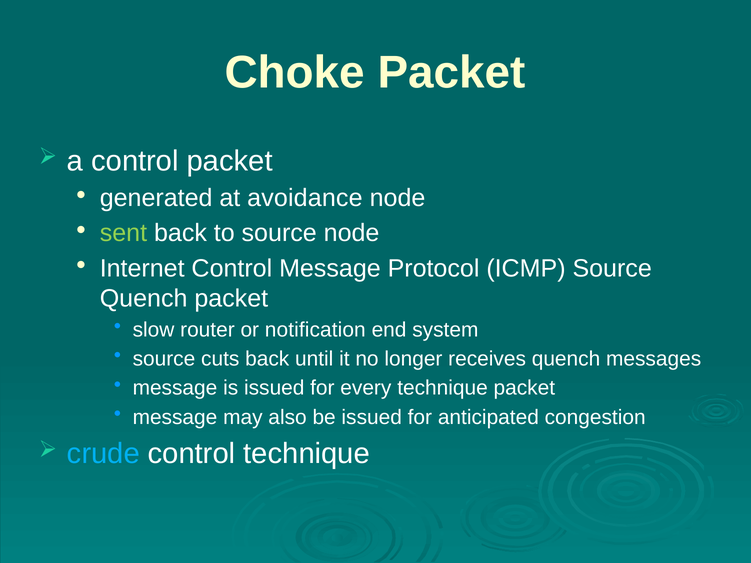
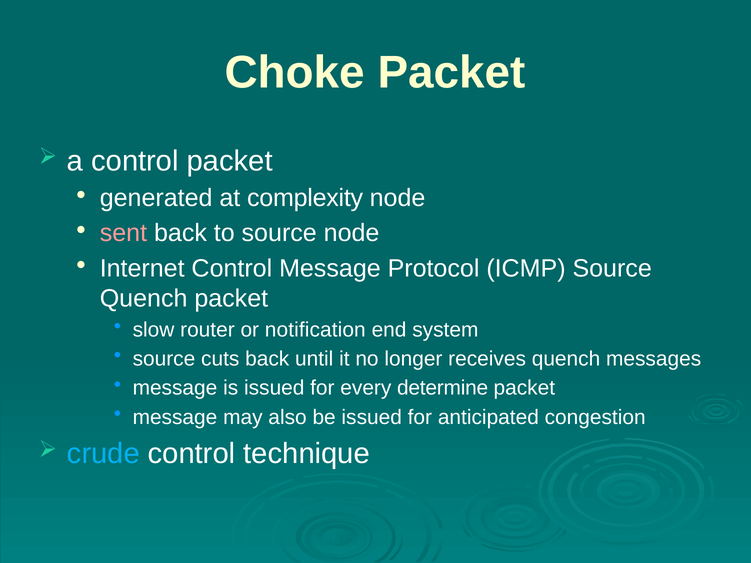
avoidance: avoidance -> complexity
sent colour: light green -> pink
every technique: technique -> determine
